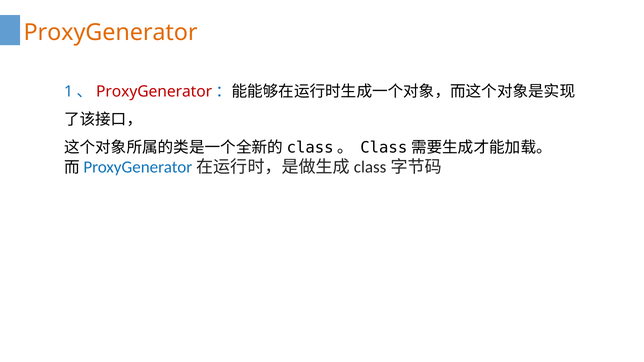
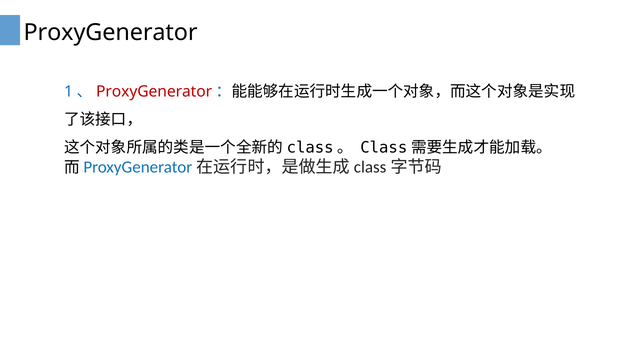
ProxyGenerator at (111, 32) colour: orange -> black
